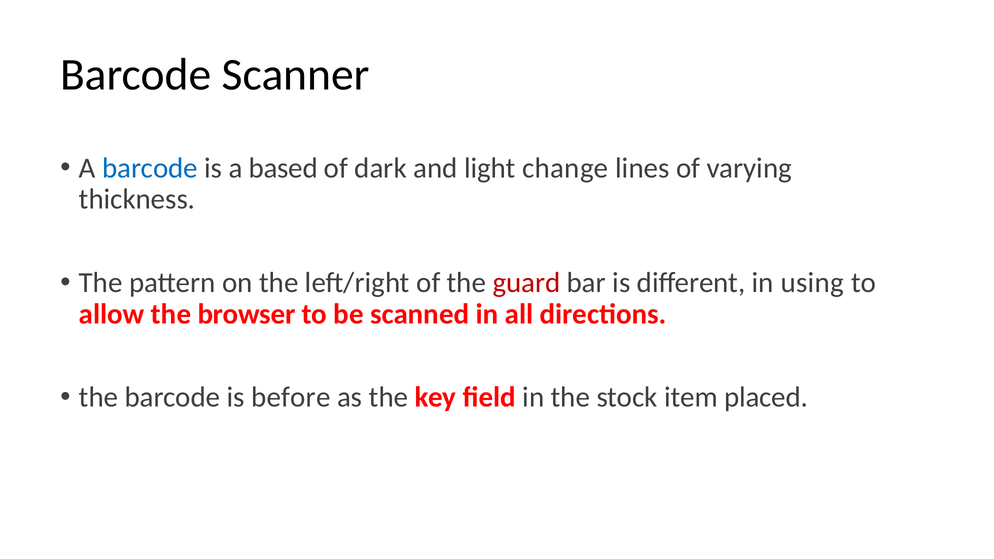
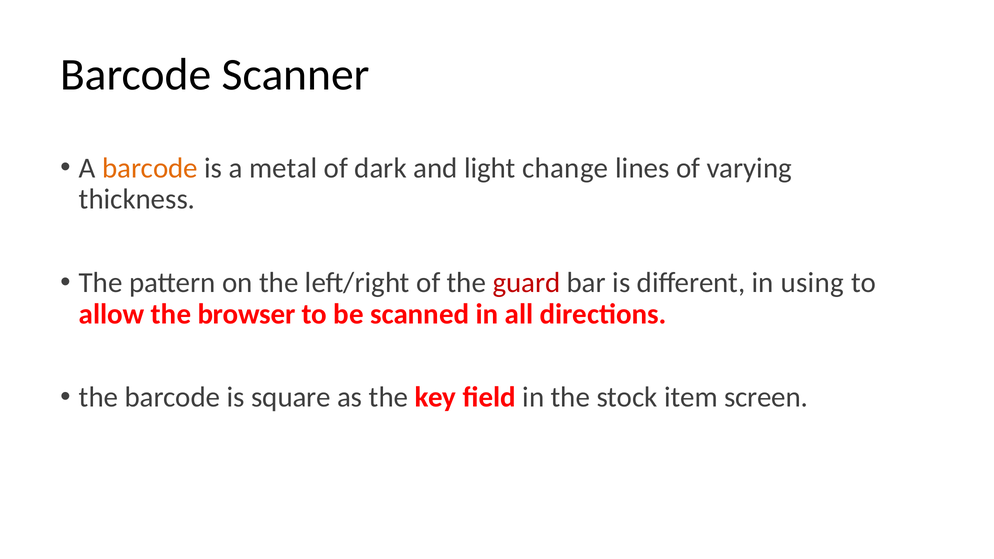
barcode at (150, 168) colour: blue -> orange
based: based -> metal
before: before -> square
placed: placed -> screen
